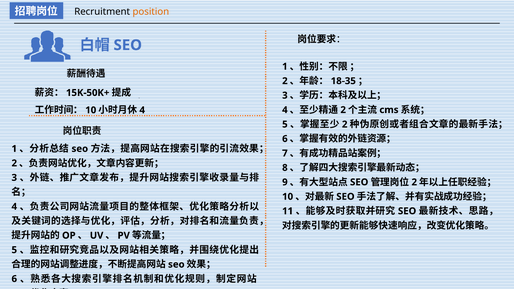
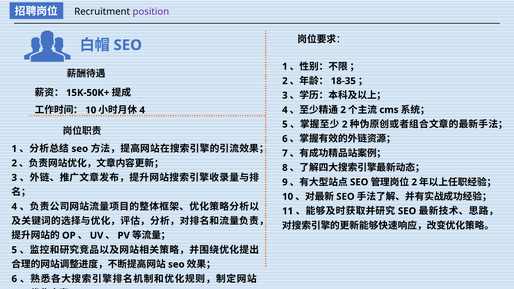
position colour: orange -> purple
